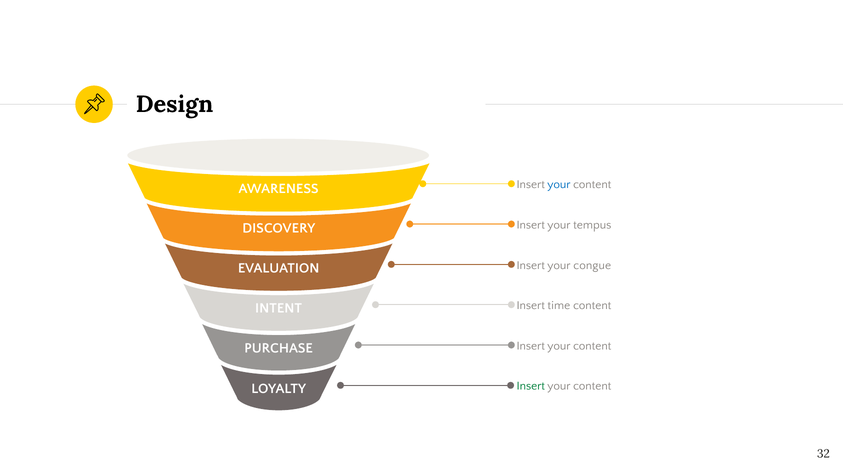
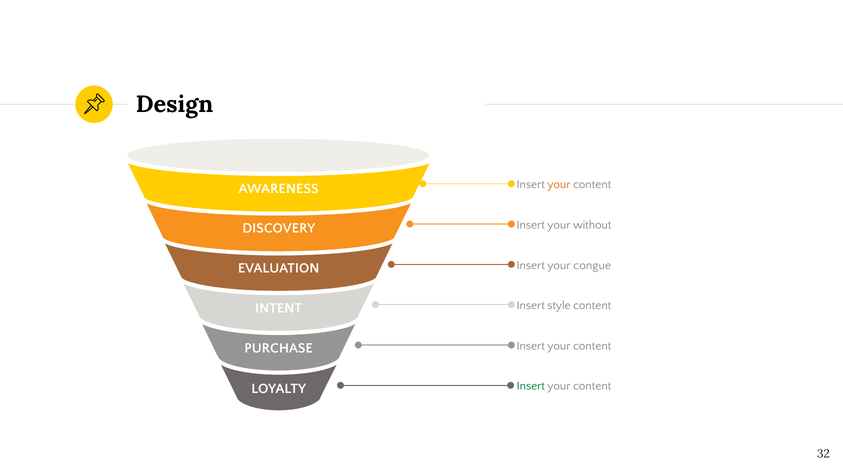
your at (559, 185) colour: blue -> orange
tempus: tempus -> without
time: time -> style
